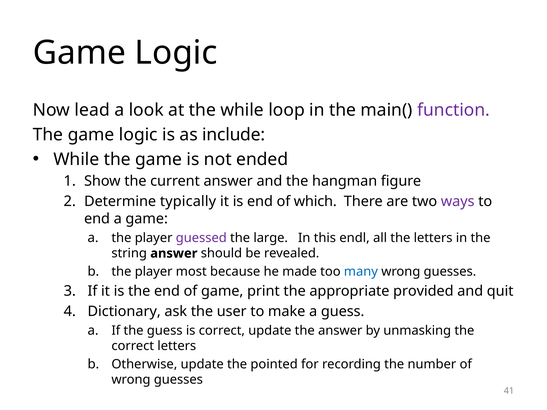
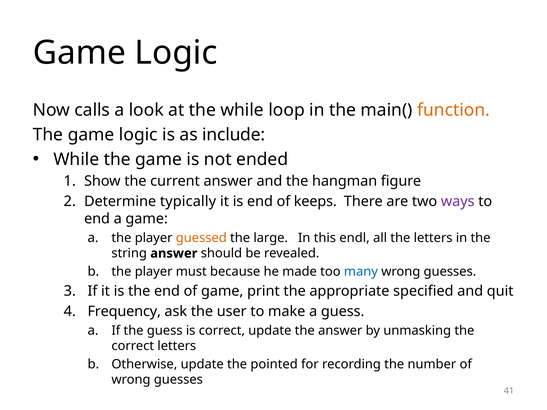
lead: lead -> calls
function colour: purple -> orange
which: which -> keeps
guessed colour: purple -> orange
most: most -> must
provided: provided -> specified
Dictionary: Dictionary -> Frequency
